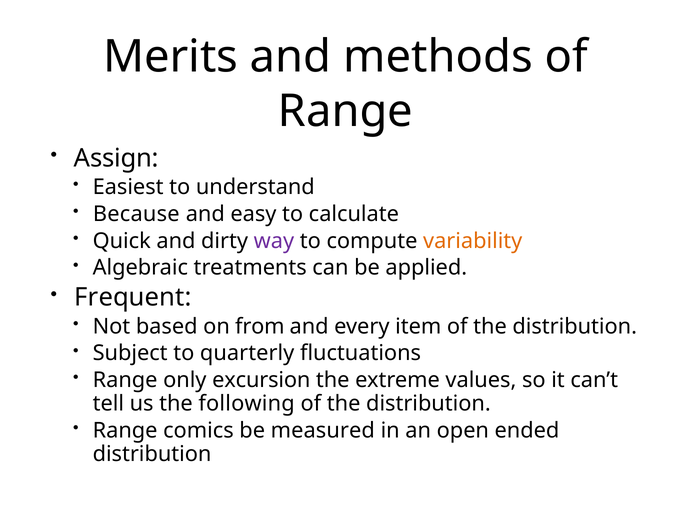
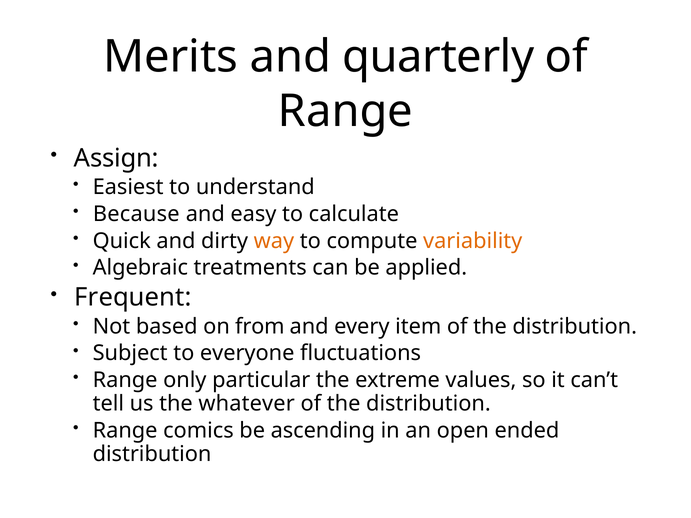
methods: methods -> quarterly
way colour: purple -> orange
quarterly: quarterly -> everyone
excursion: excursion -> particular
following: following -> whatever
measured: measured -> ascending
